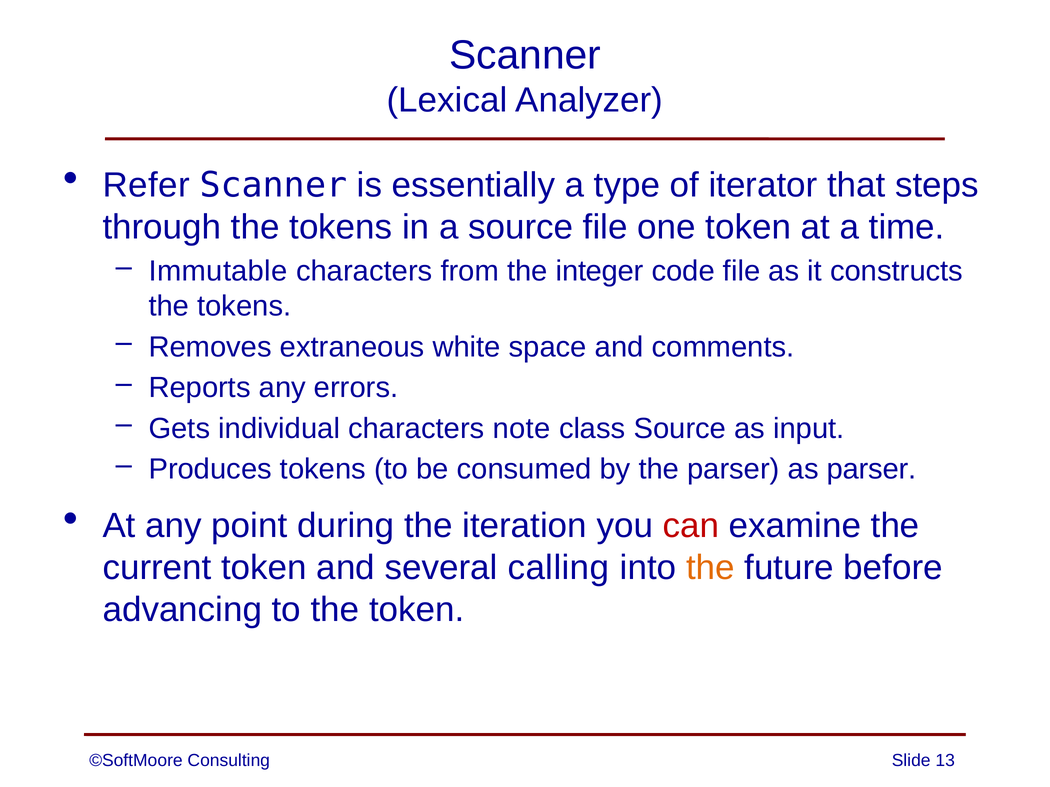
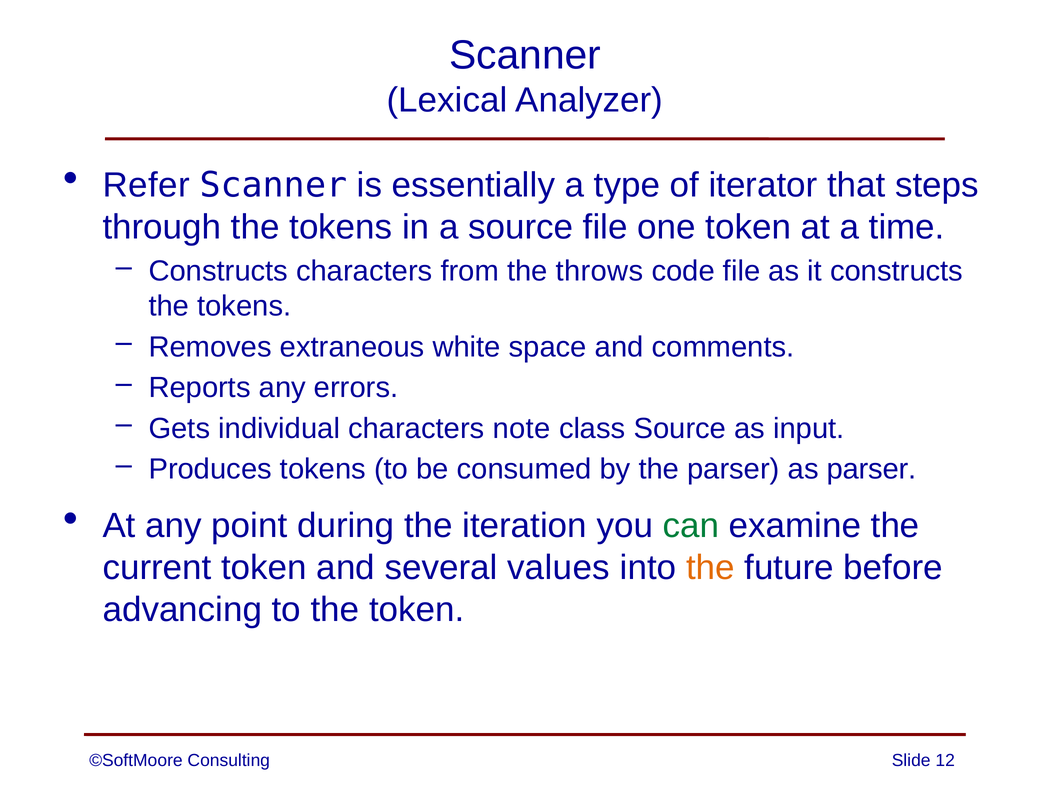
Immutable at (218, 271): Immutable -> Constructs
integer: integer -> throws
can colour: red -> green
calling: calling -> values
13: 13 -> 12
